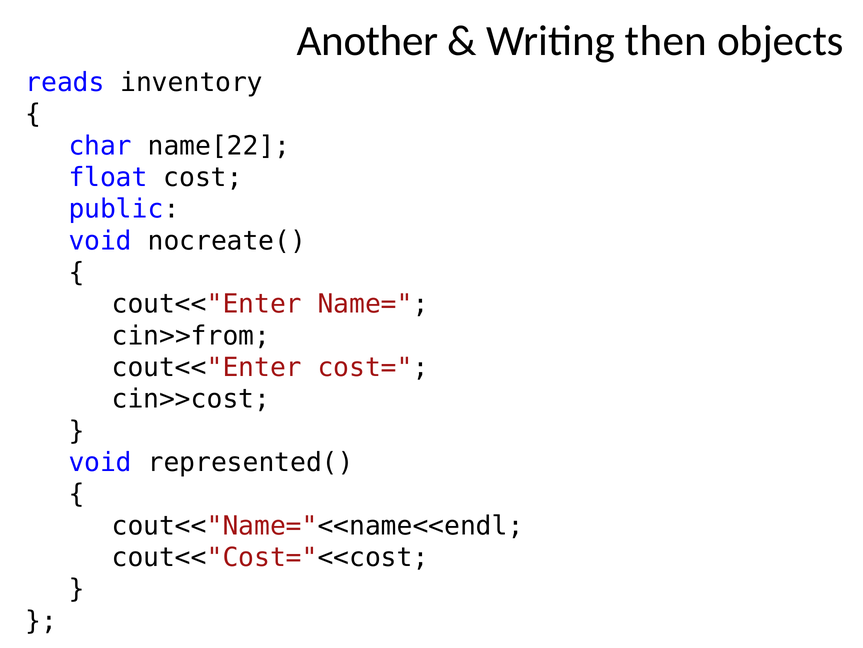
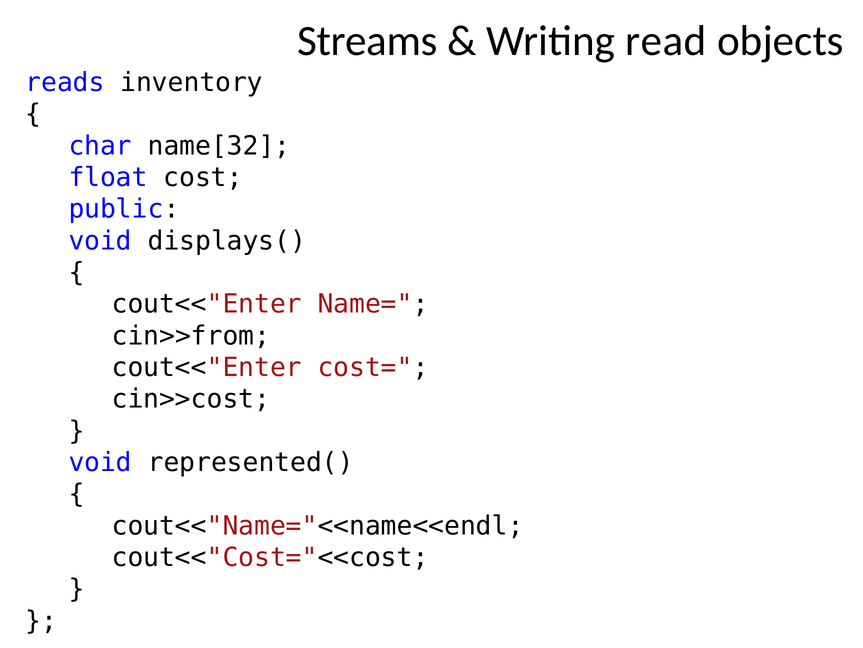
Another: Another -> Streams
then: then -> read
name[22: name[22 -> name[32
nocreate(: nocreate( -> displays(
